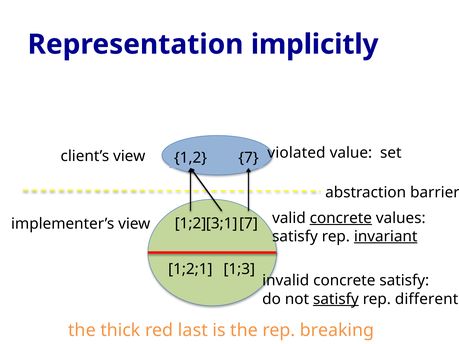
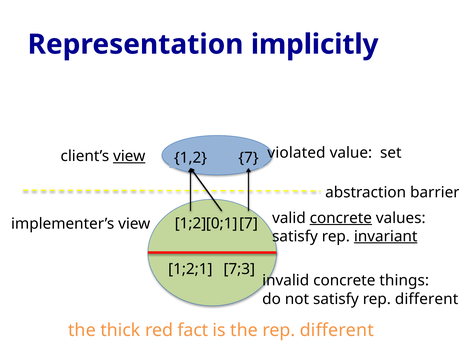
view at (129, 156) underline: none -> present
3;1: 3;1 -> 0;1
1;3: 1;3 -> 7;3
concrete satisfy: satisfy -> things
satisfy at (336, 299) underline: present -> none
last: last -> fact
the rep breaking: breaking -> different
